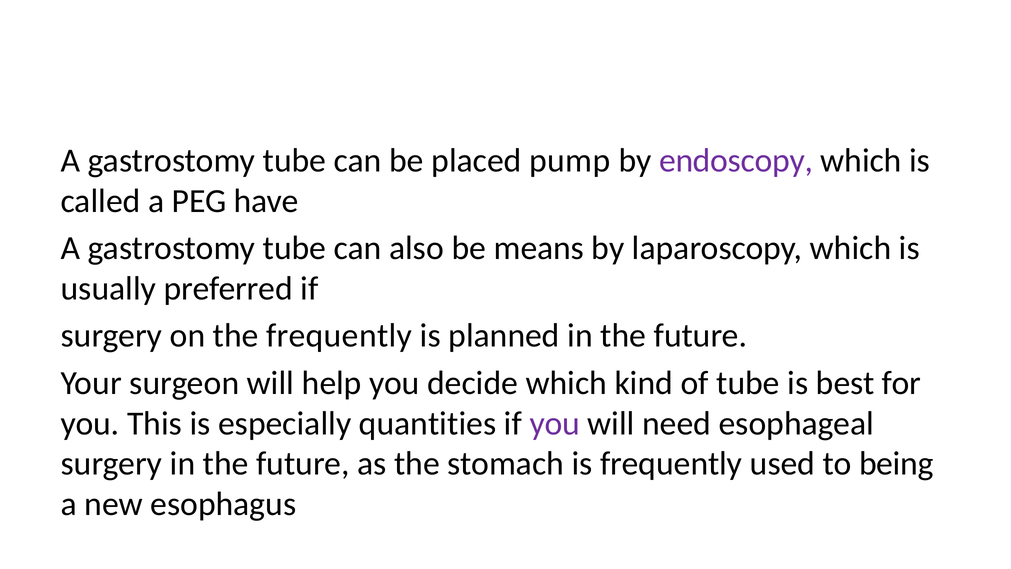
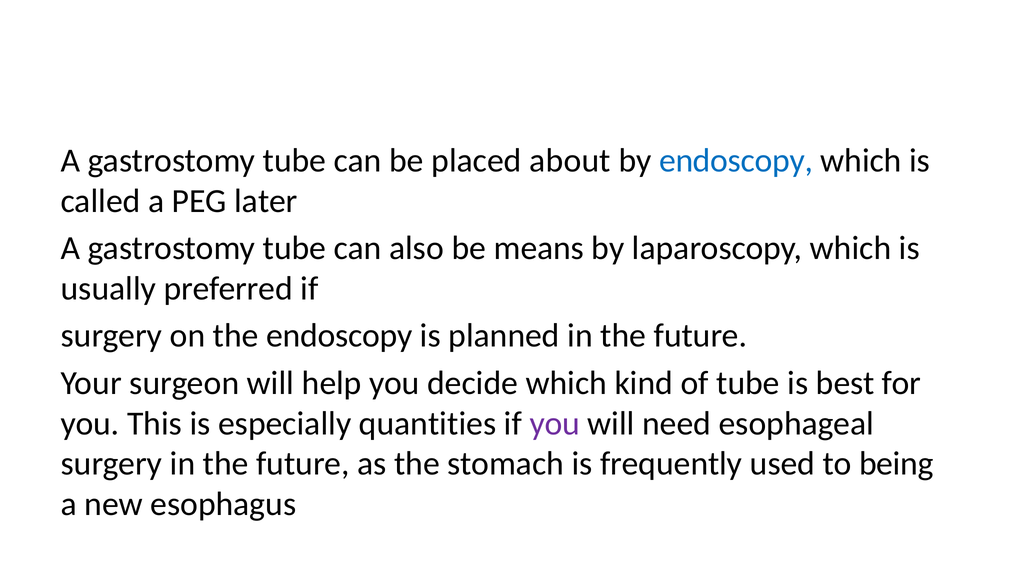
pump: pump -> about
endoscopy at (736, 160) colour: purple -> blue
have: have -> later
the frequently: frequently -> endoscopy
